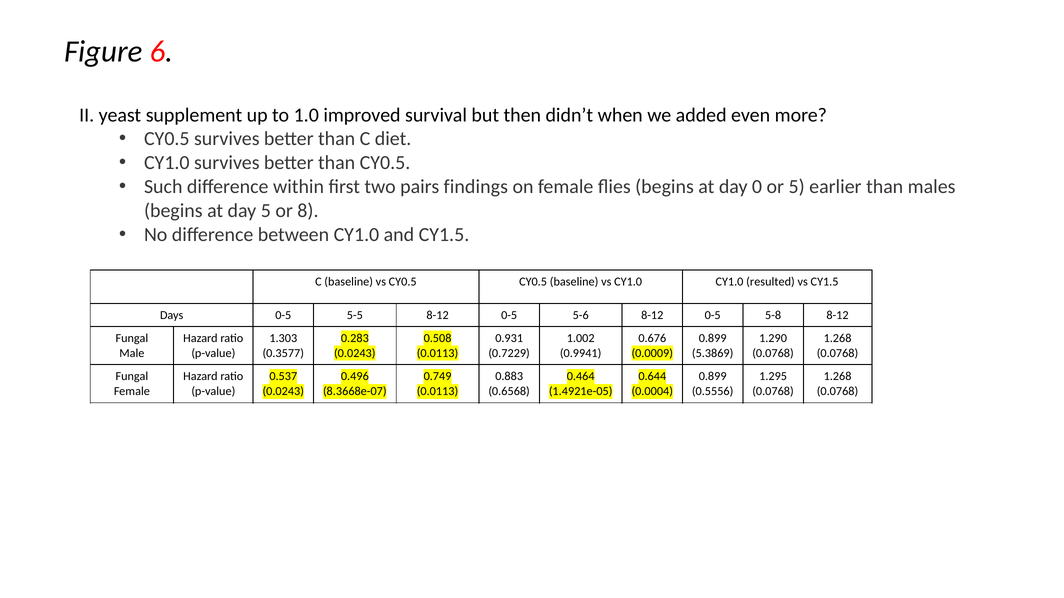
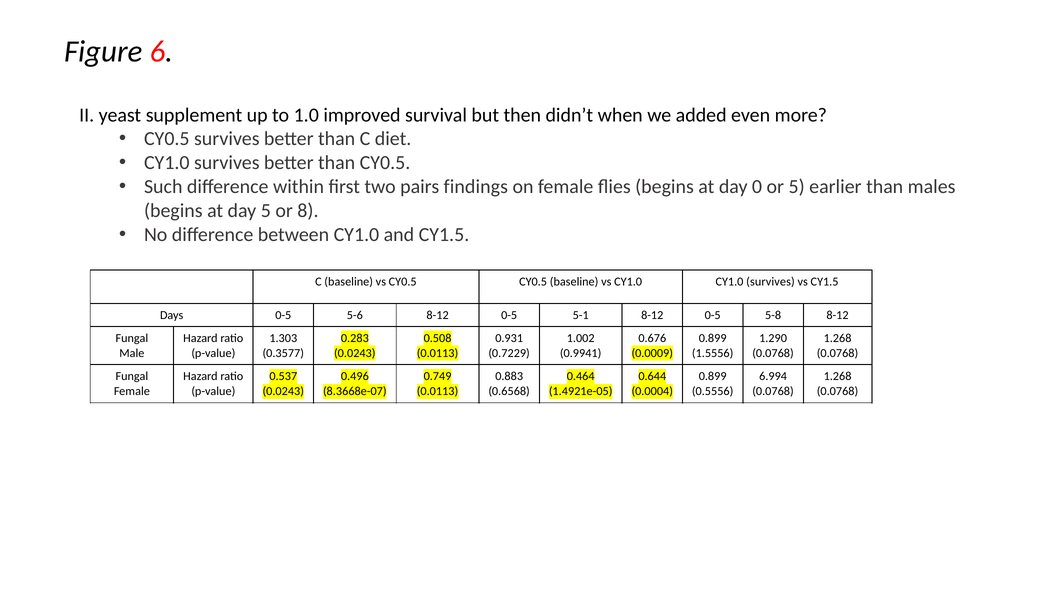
CY1.0 CY1.0 resulted: resulted -> survives
5-5: 5-5 -> 5-6
5-6: 5-6 -> 5-1
5.3869: 5.3869 -> 1.5556
1.295: 1.295 -> 6.994
